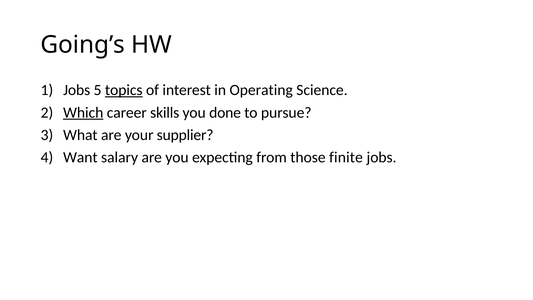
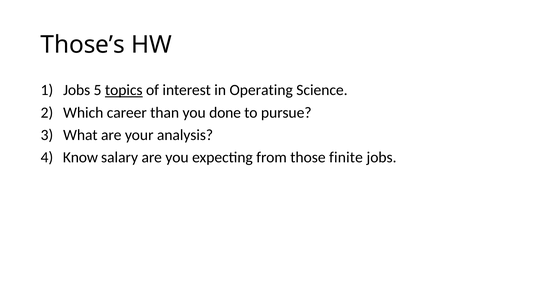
Going’s: Going’s -> Those’s
Which underline: present -> none
skills: skills -> than
supplier: supplier -> analysis
Want: Want -> Know
